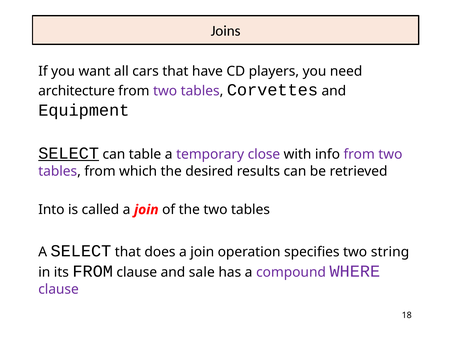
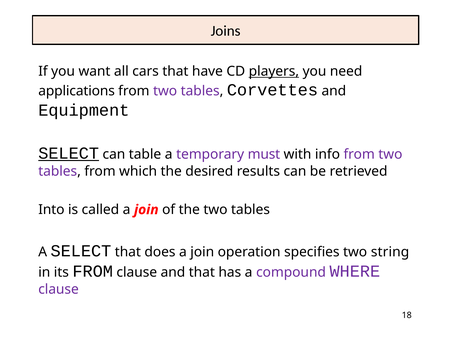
players underline: none -> present
architecture: architecture -> applications
close: close -> must
and sale: sale -> that
